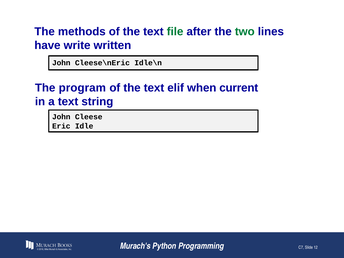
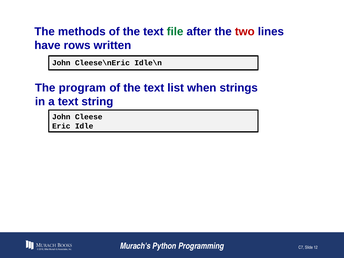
two colour: green -> red
write: write -> rows
elif: elif -> list
current: current -> strings
